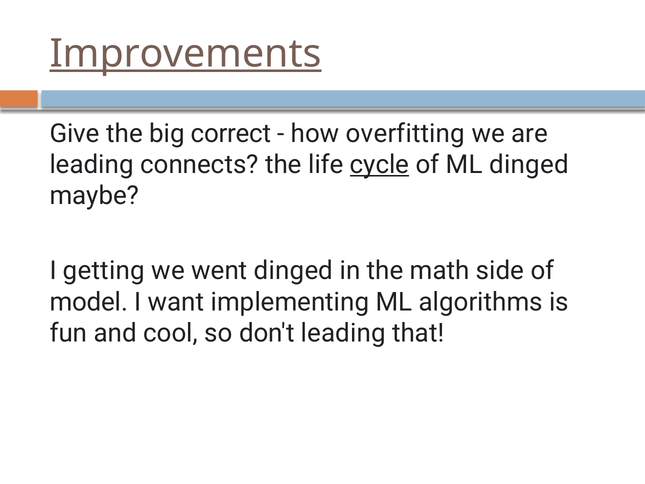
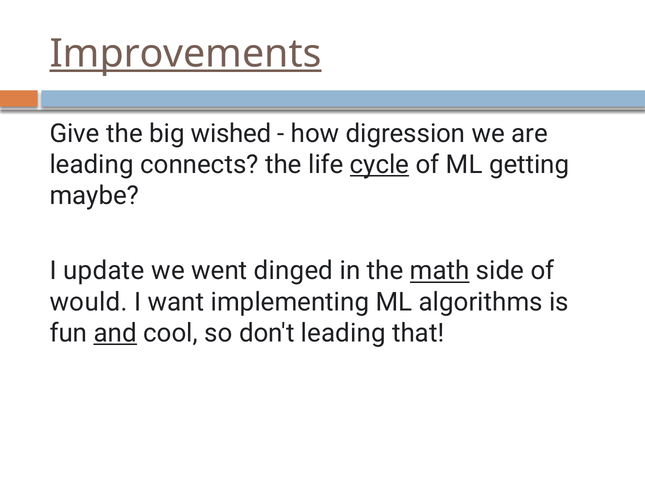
correct: correct -> wished
overfitting: overfitting -> digression
ML dinged: dinged -> getting
getting: getting -> update
math underline: none -> present
model: model -> would
and underline: none -> present
